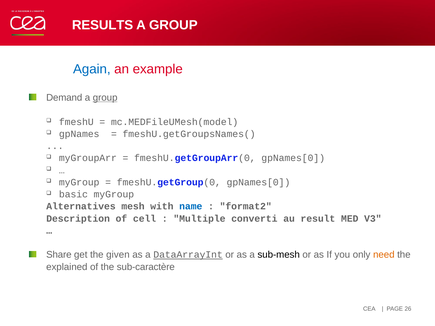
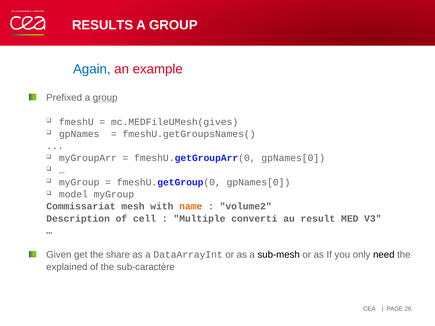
Demand: Demand -> Prefixed
mc.MEDFileUMesh(model: mc.MEDFileUMesh(model -> mc.MEDFileUMesh(gives
basic: basic -> model
Alternatives: Alternatives -> Commissariat
name colour: blue -> orange
format2: format2 -> volume2
Share: Share -> Given
given: given -> share
DataArrayInt underline: present -> none
need colour: orange -> black
